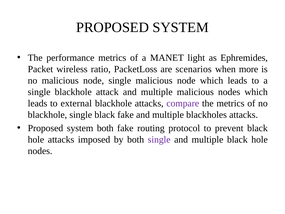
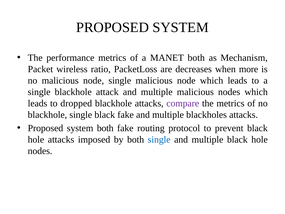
MANET light: light -> both
Ephremides: Ephremides -> Mechanism
scenarios: scenarios -> decreases
external: external -> dropped
single at (159, 139) colour: purple -> blue
